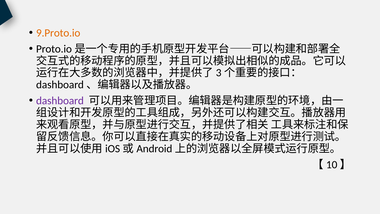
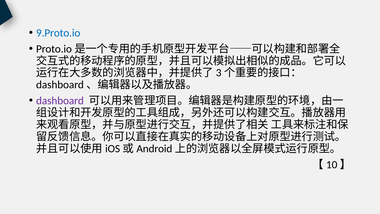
9.Proto.io colour: orange -> blue
